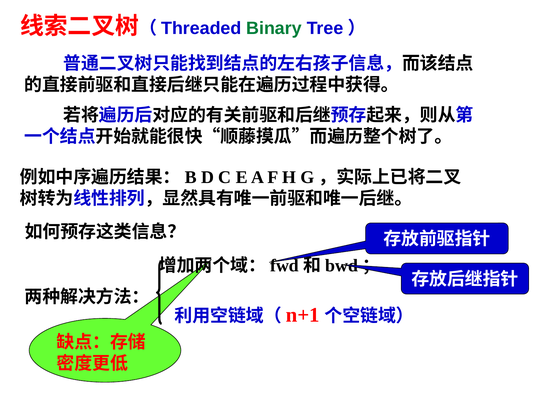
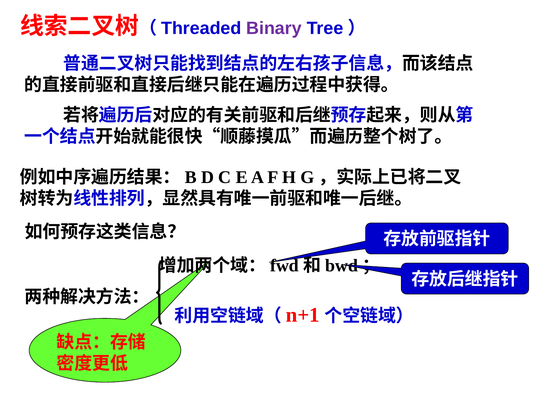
Binary colour: green -> purple
